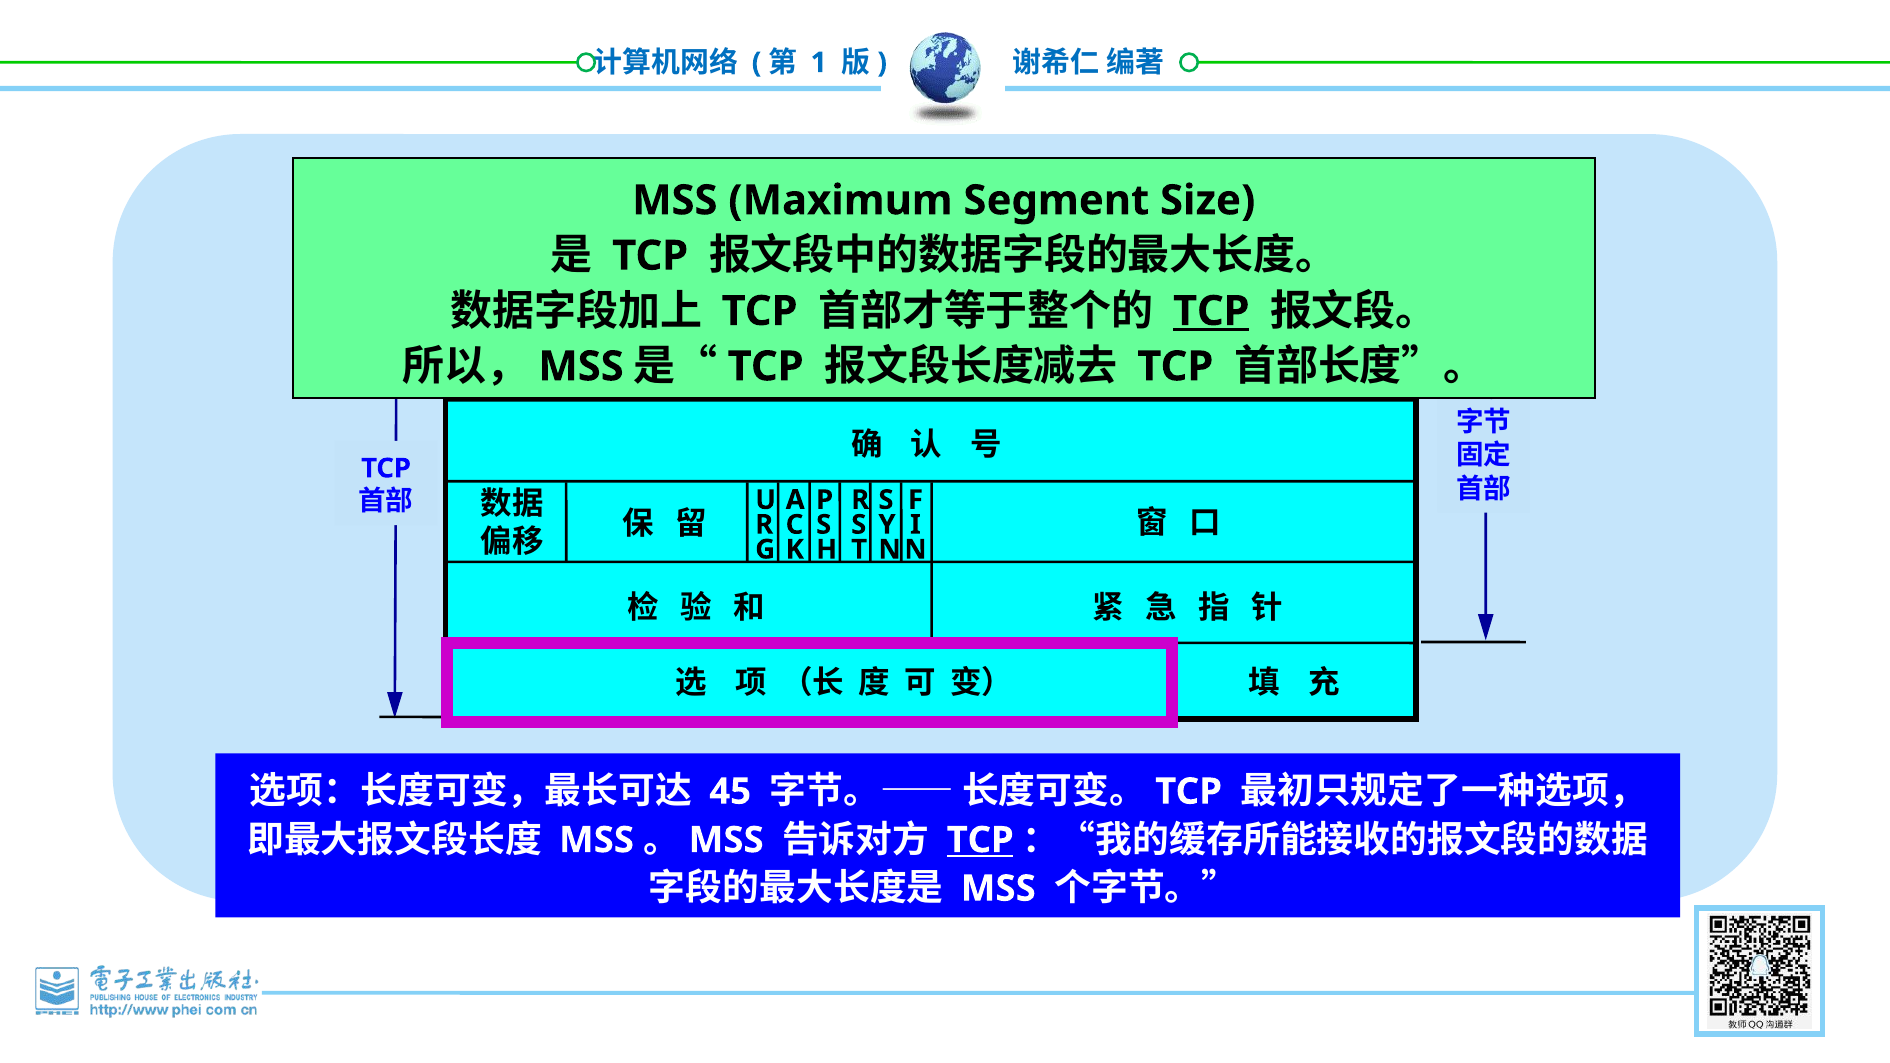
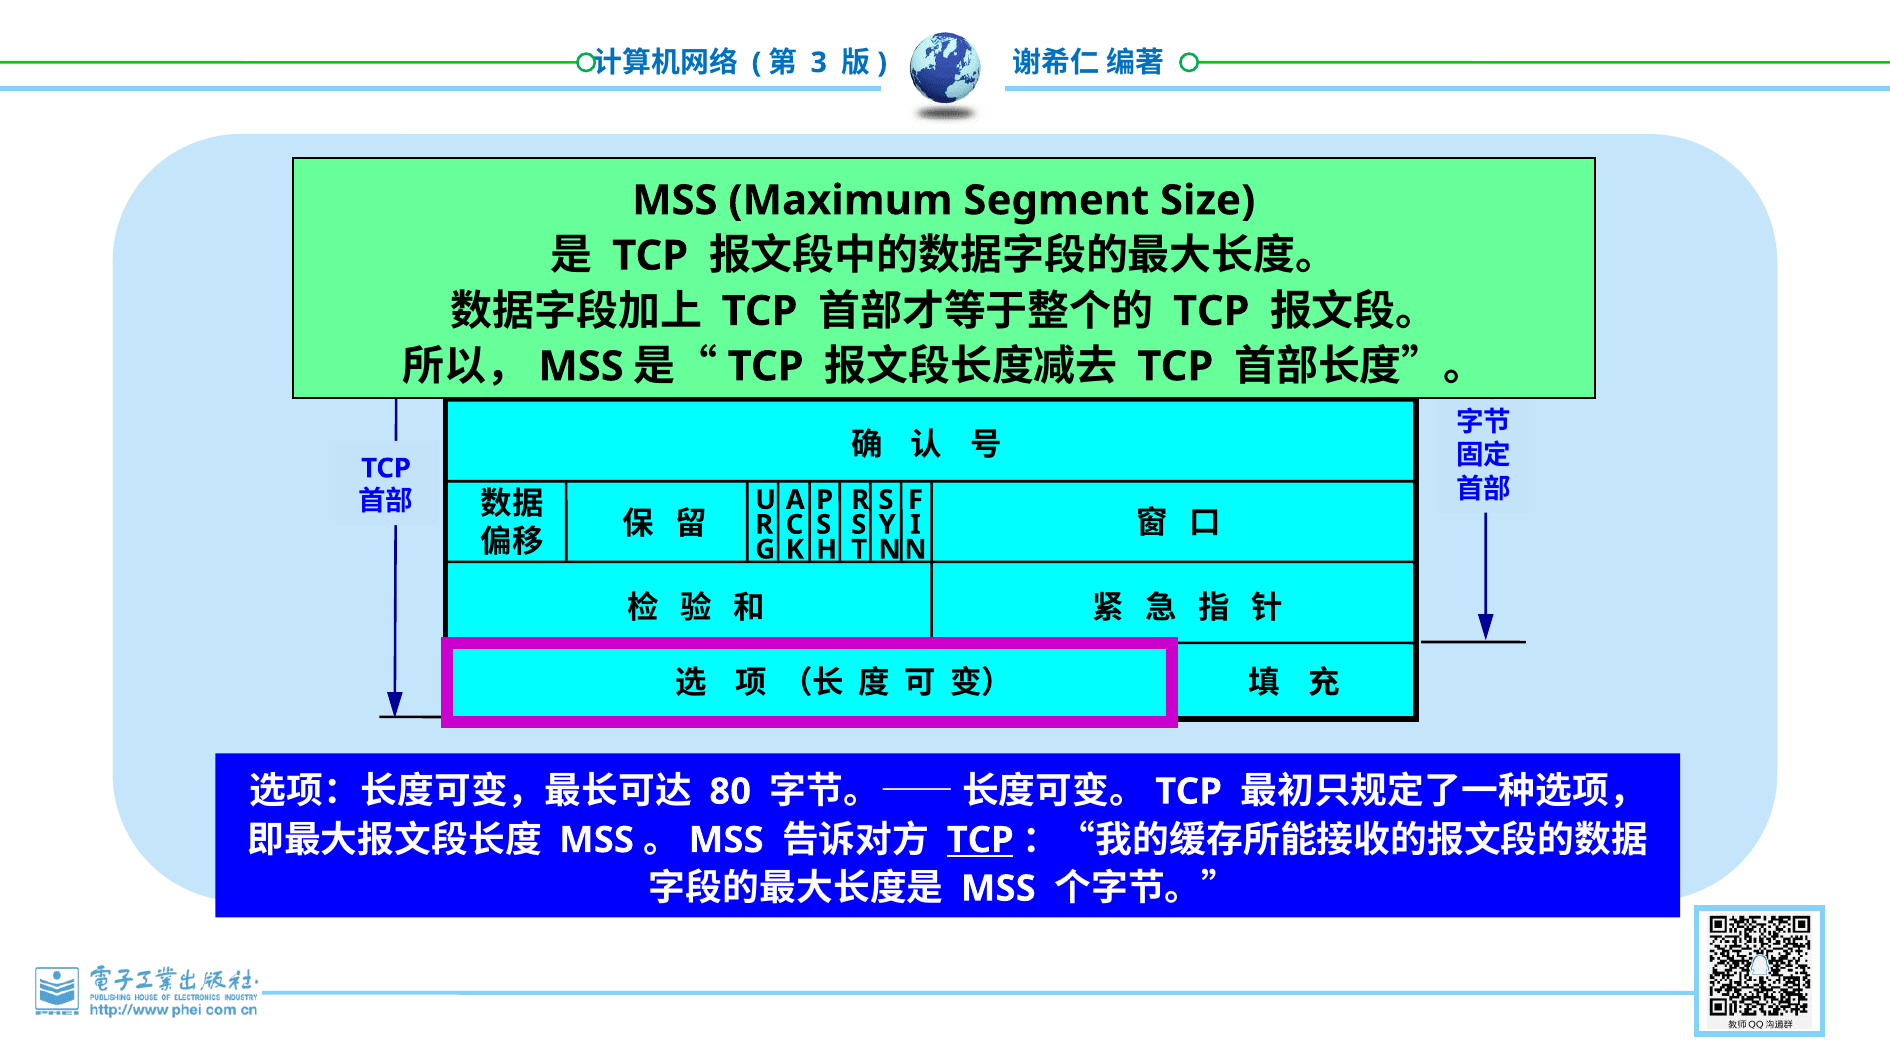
1: 1 -> 3
TCP at (1211, 311) underline: present -> none
45: 45 -> 80
